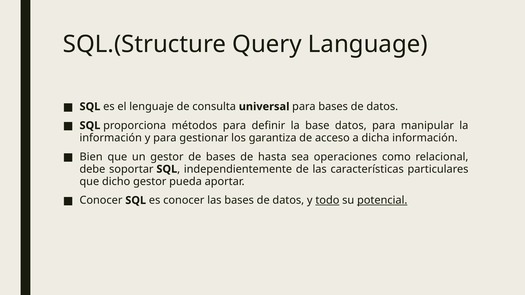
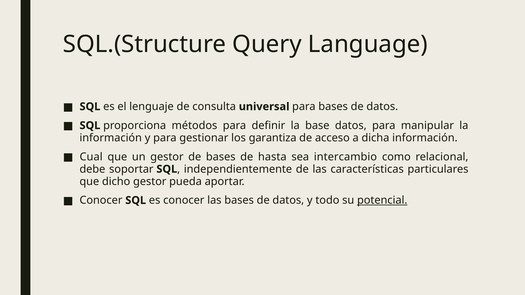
Bien: Bien -> Cual
operaciones: operaciones -> intercambio
todo underline: present -> none
